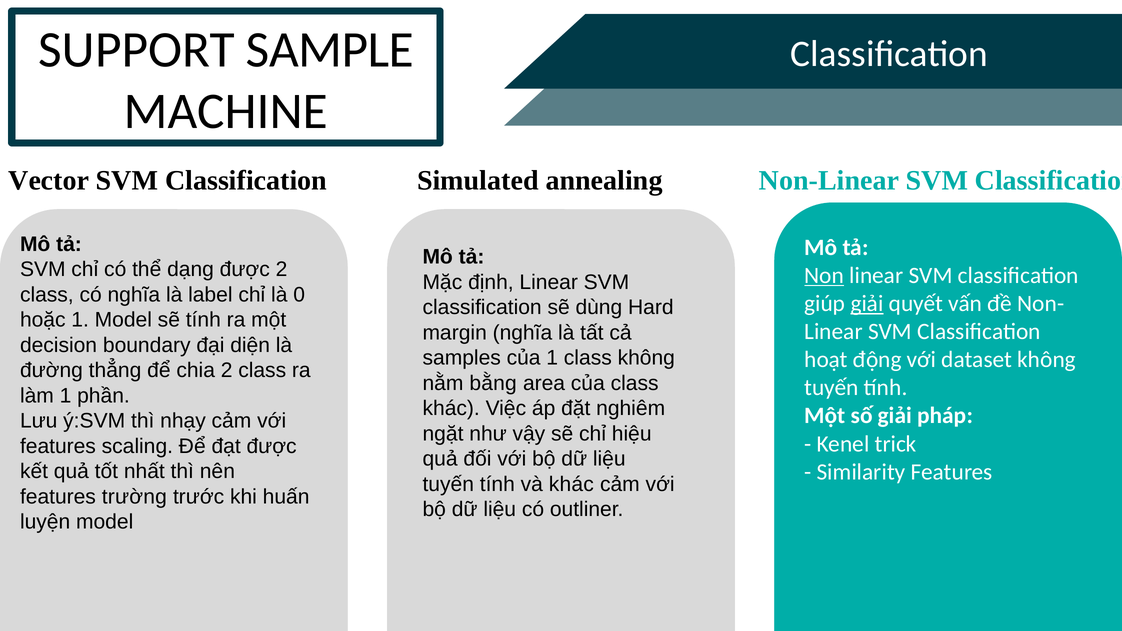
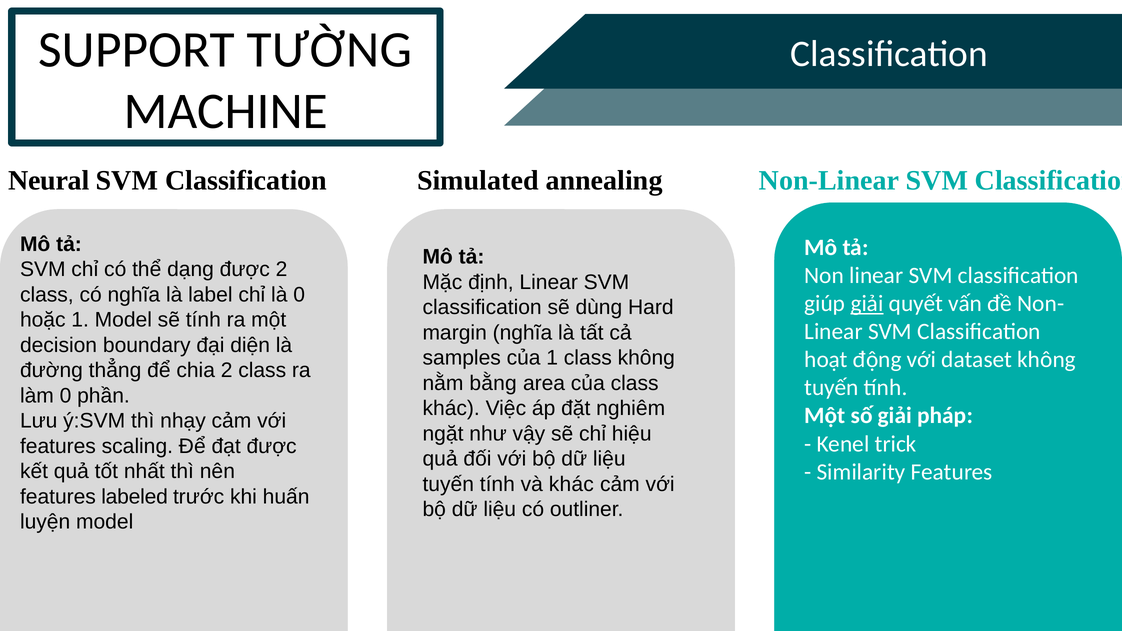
SAMPLE: SAMPLE -> TƯỜNG
Vector: Vector -> Neural
Non underline: present -> none
làm 1: 1 -> 0
trường: trường -> labeled
